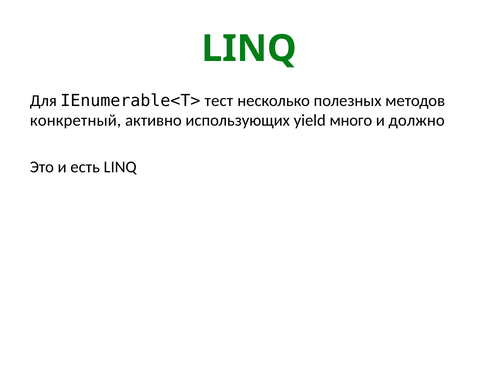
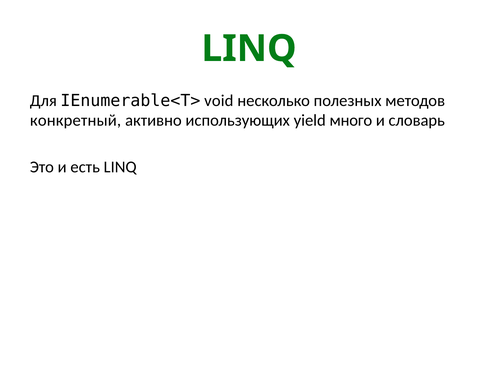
тест: тест -> void
должно: должно -> словарь
